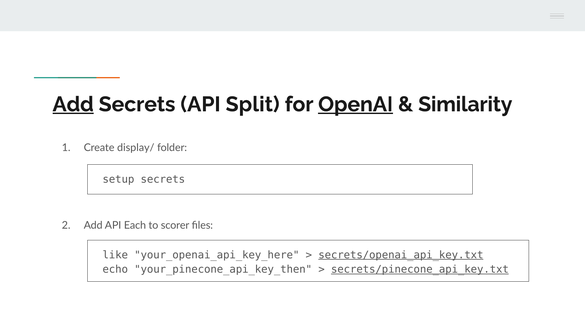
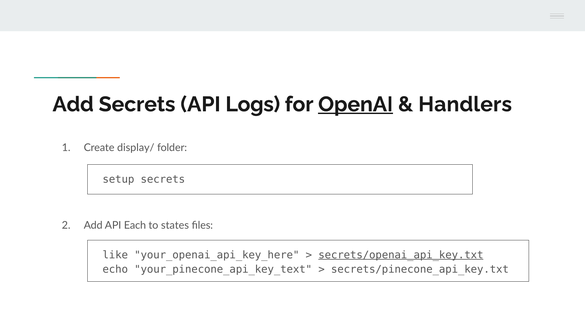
Add at (73, 104) underline: present -> none
Split: Split -> Logs
Similarity: Similarity -> Handlers
scorer: scorer -> states
your_pinecone_api_key_then: your_pinecone_api_key_then -> your_pinecone_api_key_text
secrets/pinecone_api_key.txt underline: present -> none
